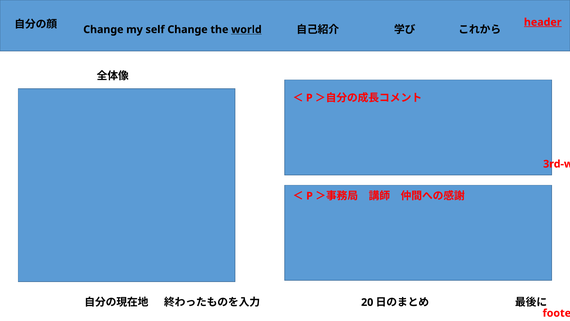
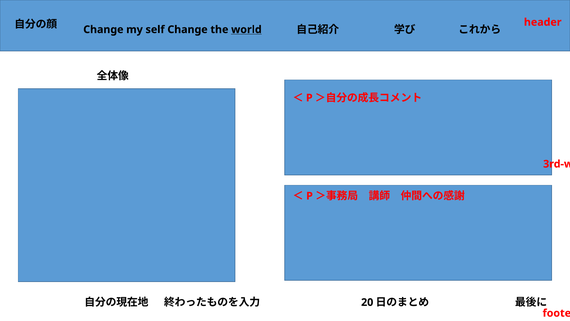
header underline: present -> none
